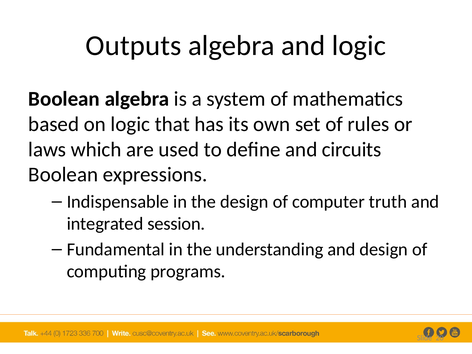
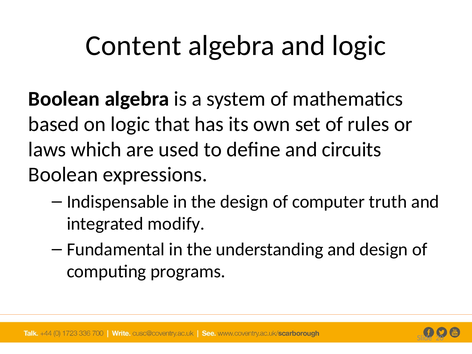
Outputs: Outputs -> Content
session: session -> modify
